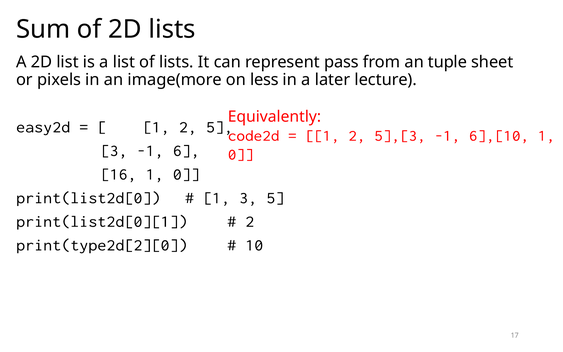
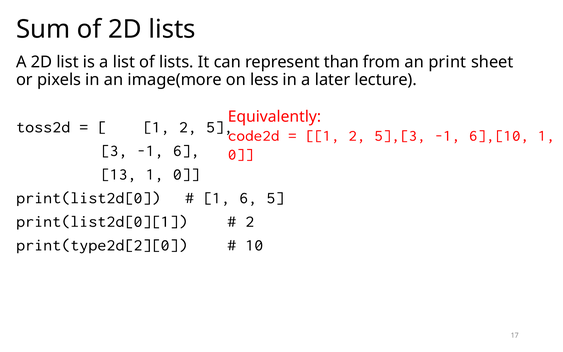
pass: pass -> than
tuple: tuple -> print
easy2d: easy2d -> toss2d
16: 16 -> 13
1 3: 3 -> 6
